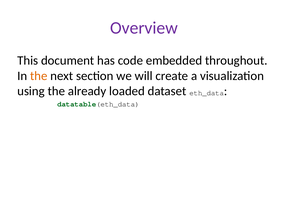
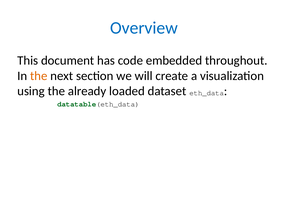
Overview colour: purple -> blue
